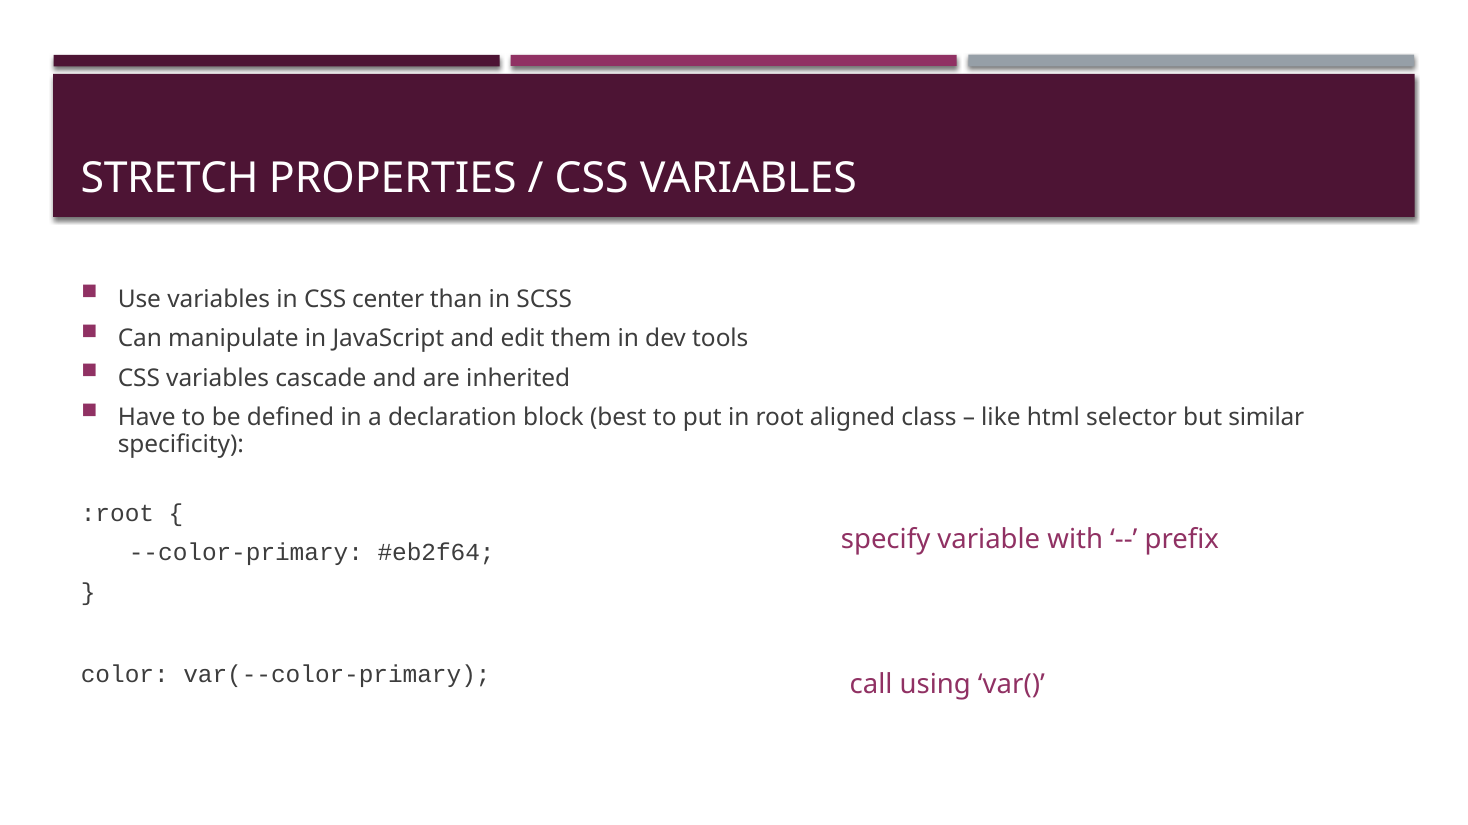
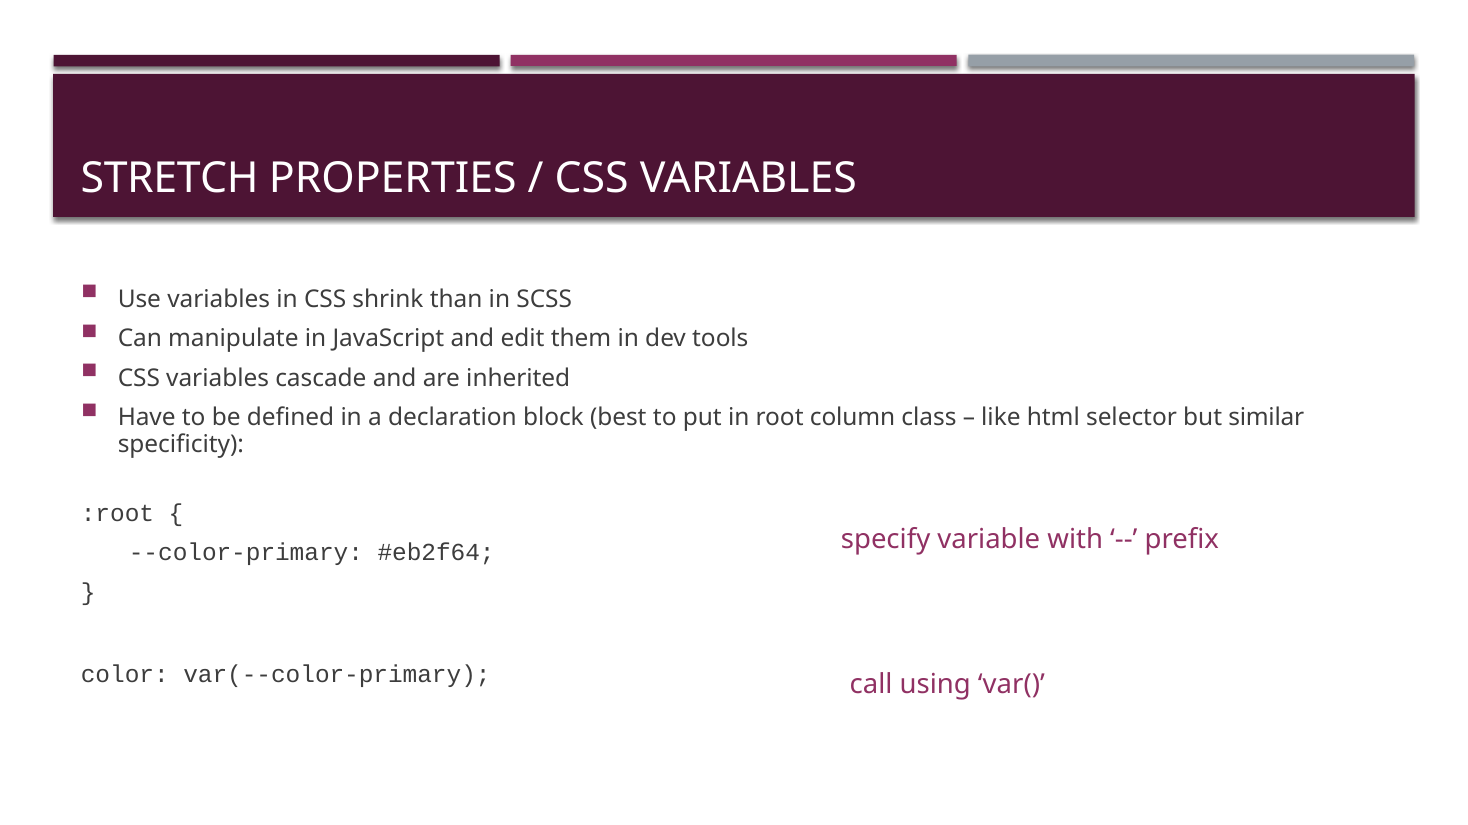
center: center -> shrink
aligned: aligned -> column
